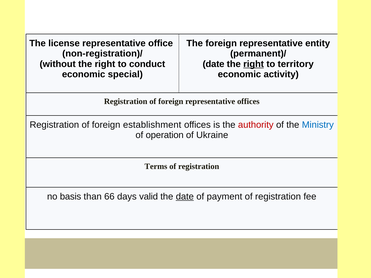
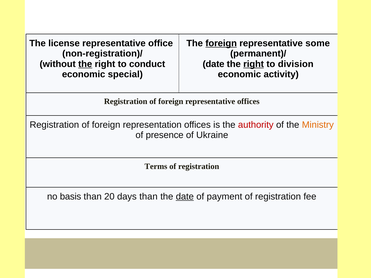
foreign at (221, 43) underline: none -> present
entity: entity -> some
the at (85, 64) underline: none -> present
territory: territory -> division
establishment: establishment -> representation
Ministry colour: blue -> orange
operation: operation -> presence
66: 66 -> 20
days valid: valid -> than
